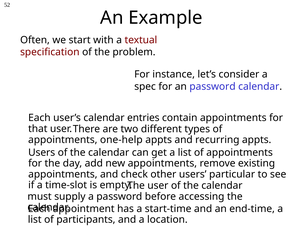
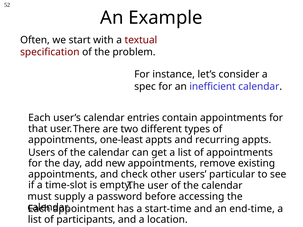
an password: password -> inefficient
one-help: one-help -> one-least
